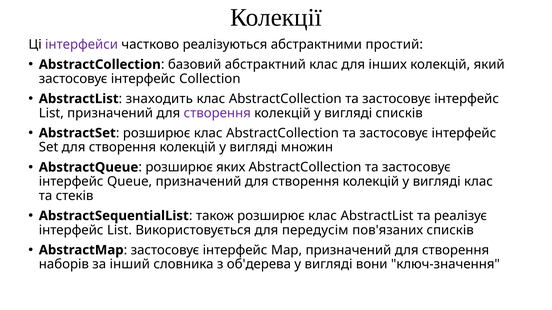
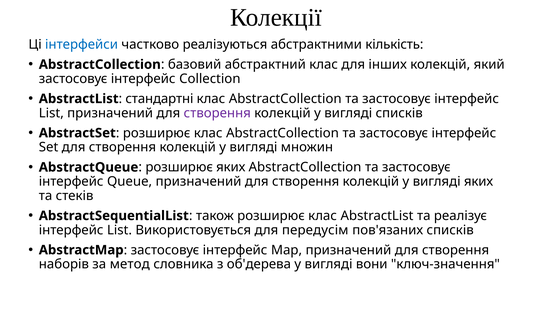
інтерфейси colour: purple -> blue
простий: простий -> кількість
знаходить: знаходить -> стандартні
вигляді клас: клас -> яких
інший: інший -> метод
